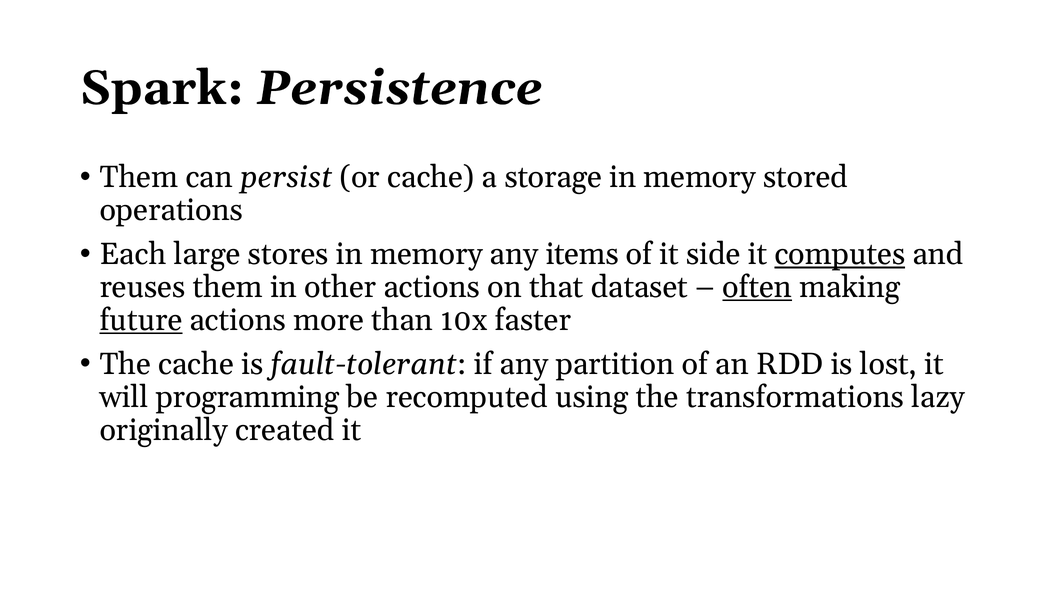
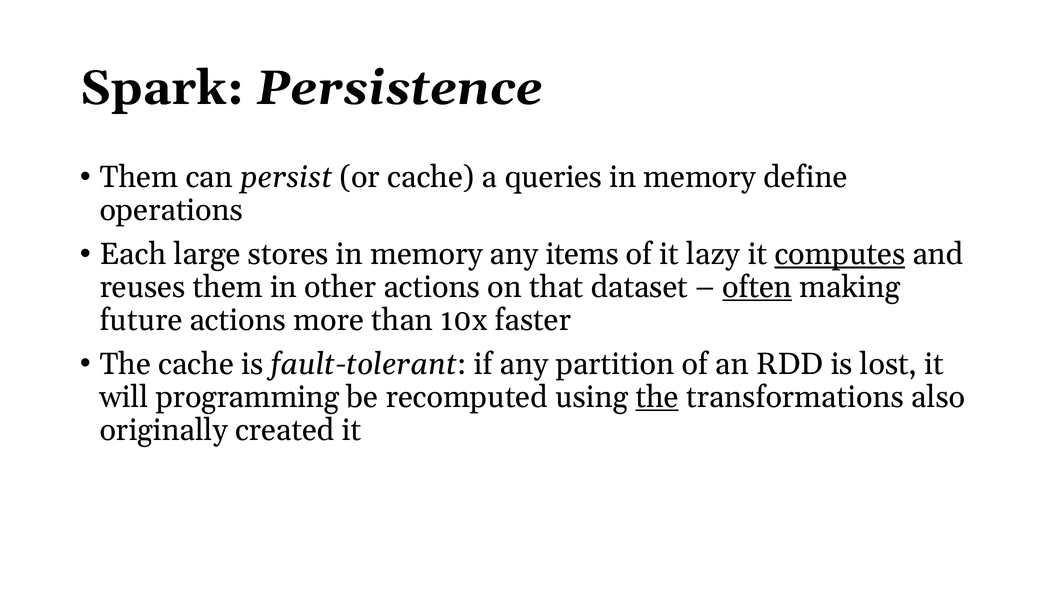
storage: storage -> queries
stored: stored -> define
side: side -> lazy
future underline: present -> none
the at (657, 397) underline: none -> present
lazy: lazy -> also
